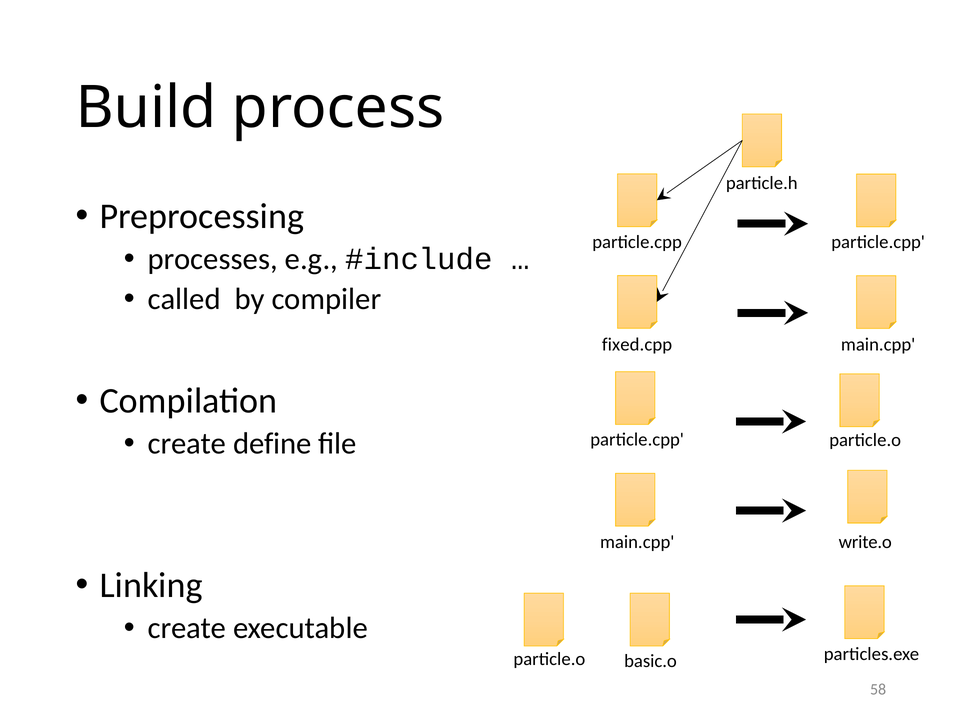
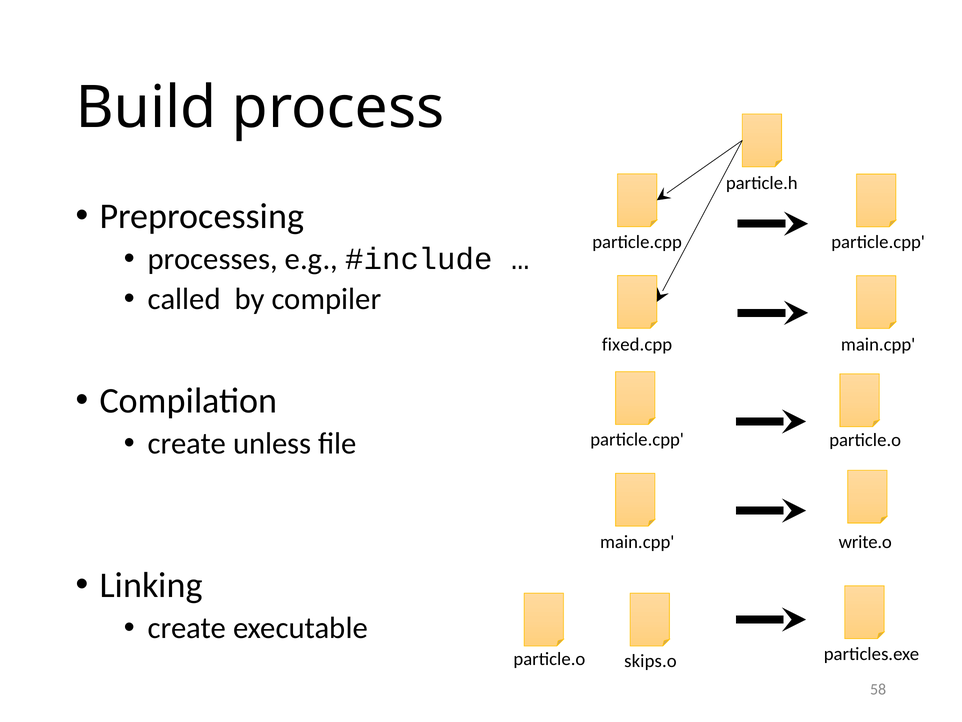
define: define -> unless
basic.o: basic.o -> skips.o
